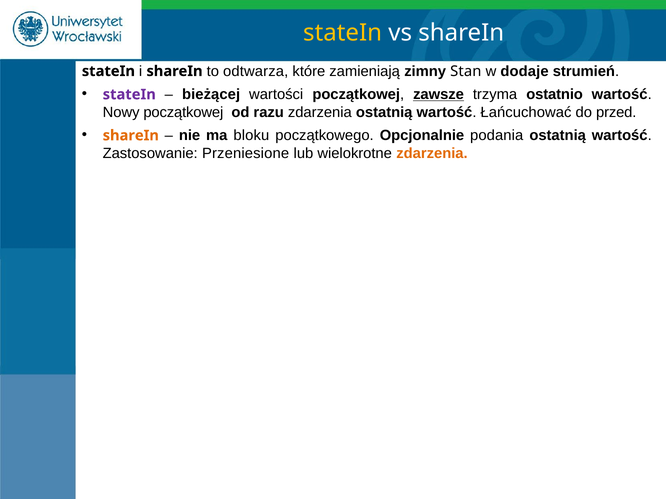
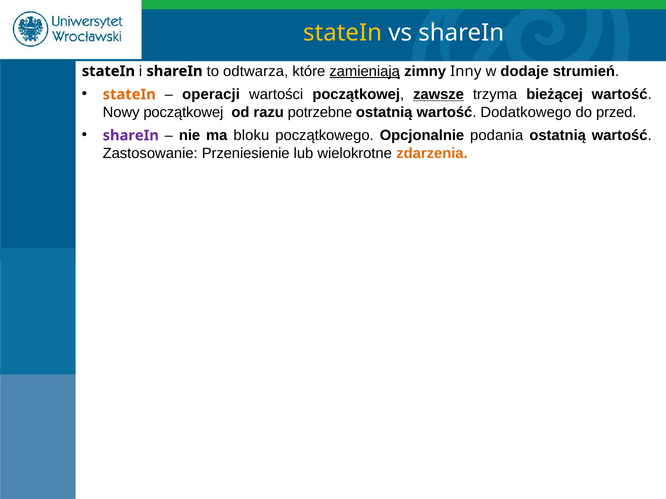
zamieniają underline: none -> present
Stan: Stan -> Inny
stateIn at (129, 95) colour: purple -> orange
bieżącej: bieżącej -> operacji
ostatnio: ostatnio -> bieżącej
razu zdarzenia: zdarzenia -> potrzebne
Łańcuchować: Łańcuchować -> Dodatkowego
shareIn at (131, 136) colour: orange -> purple
Przeniesione: Przeniesione -> Przeniesienie
